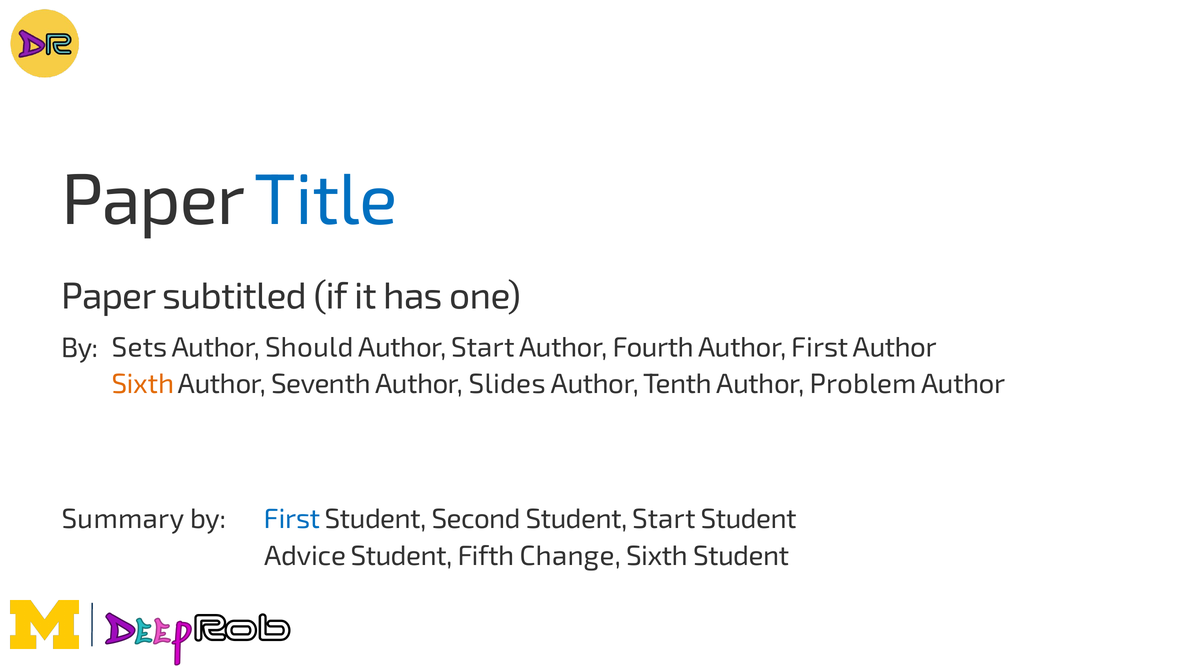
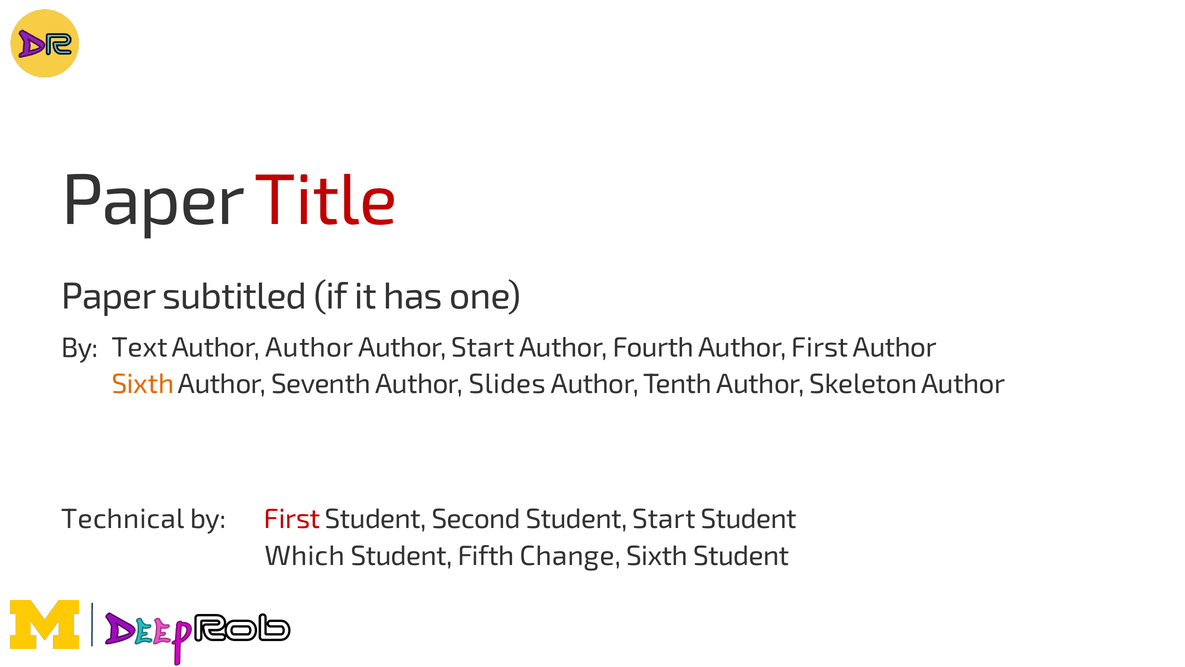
Title colour: blue -> red
Sets: Sets -> Text
Should at (309, 347): Should -> Author
Problem: Problem -> Skeleton
Summary: Summary -> Technical
First at (292, 519) colour: blue -> red
Advice: Advice -> Which
